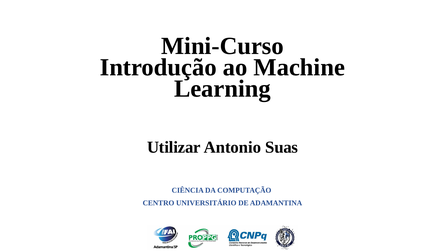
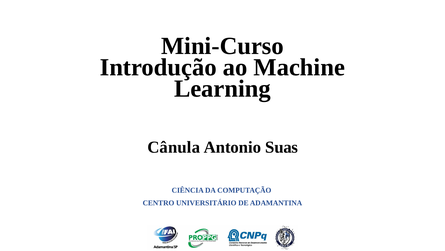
Utilizar: Utilizar -> Cânula
